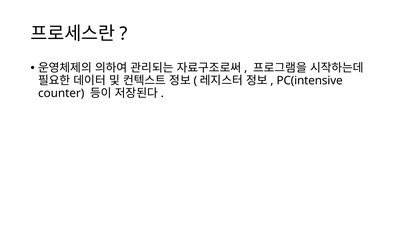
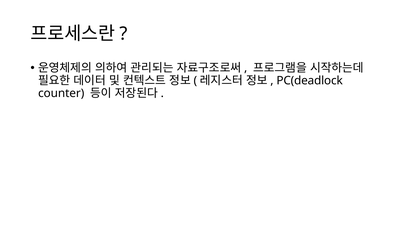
PC(intensive: PC(intensive -> PC(deadlock
